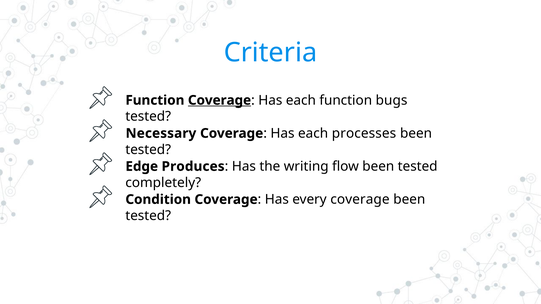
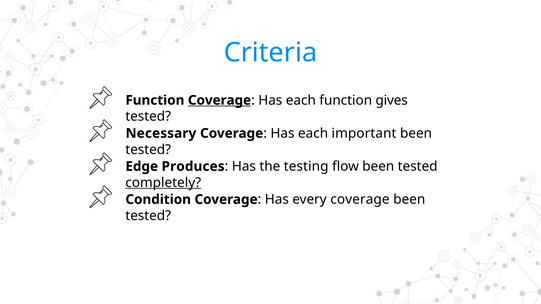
bugs: bugs -> gives
processes: processes -> important
writing: writing -> testing
completely underline: none -> present
